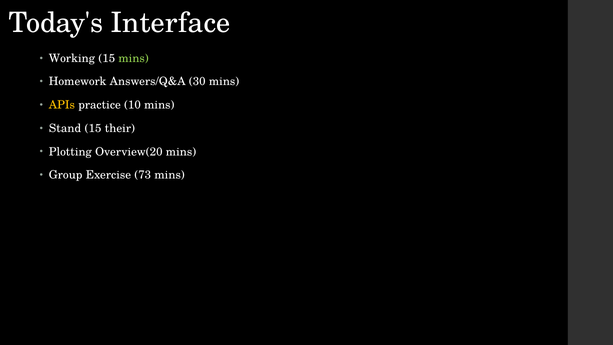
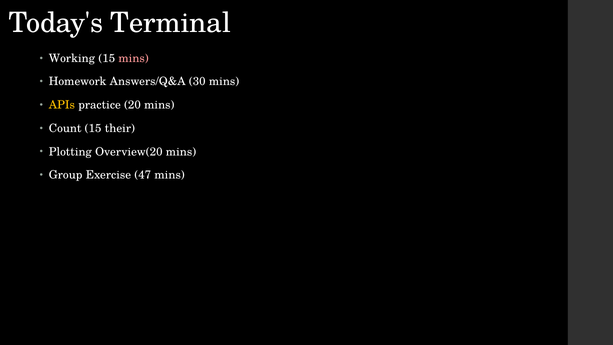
Interface: Interface -> Terminal
mins at (134, 58) colour: light green -> pink
10: 10 -> 20
Stand: Stand -> Count
73: 73 -> 47
